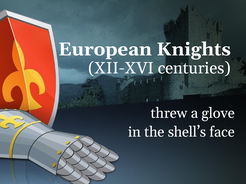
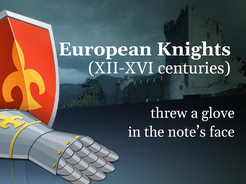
shell’s: shell’s -> note’s
